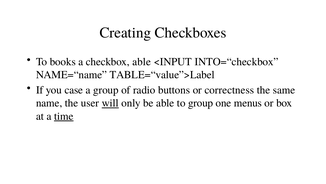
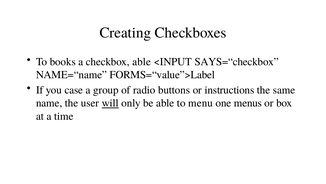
INTO=“checkbox: INTO=“checkbox -> SAYS=“checkbox
TABLE=“value”>Label: TABLE=“value”>Label -> FORMS=“value”>Label
correctness: correctness -> instructions
to group: group -> menu
time underline: present -> none
